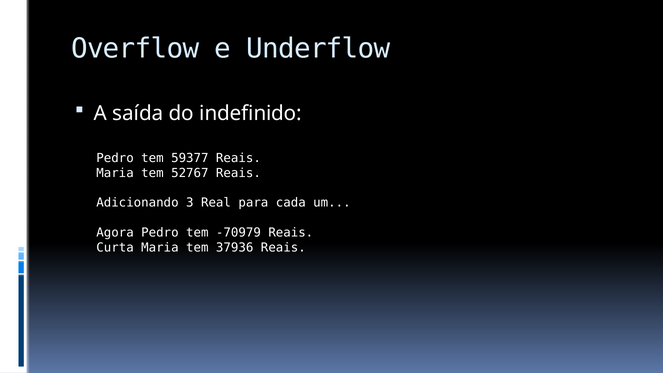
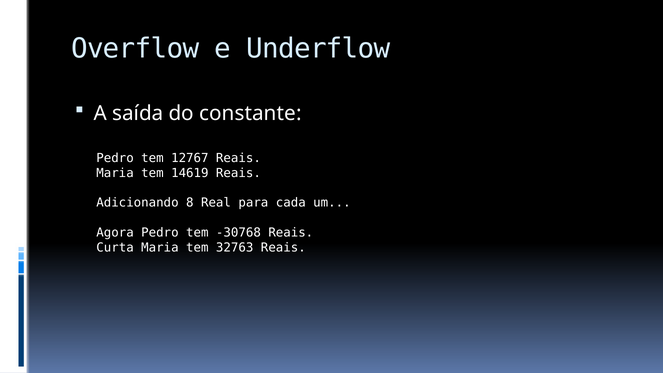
indefinido: indefinido -> constante
59377: 59377 -> 12767
52767: 52767 -> 14619
3: 3 -> 8
-70979: -70979 -> -30768
37936: 37936 -> 32763
